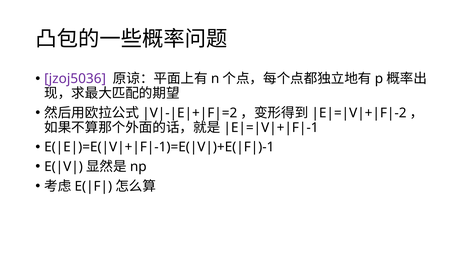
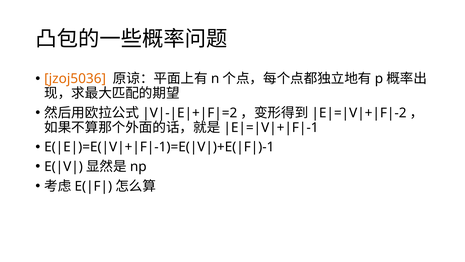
jzoj5036 colour: purple -> orange
